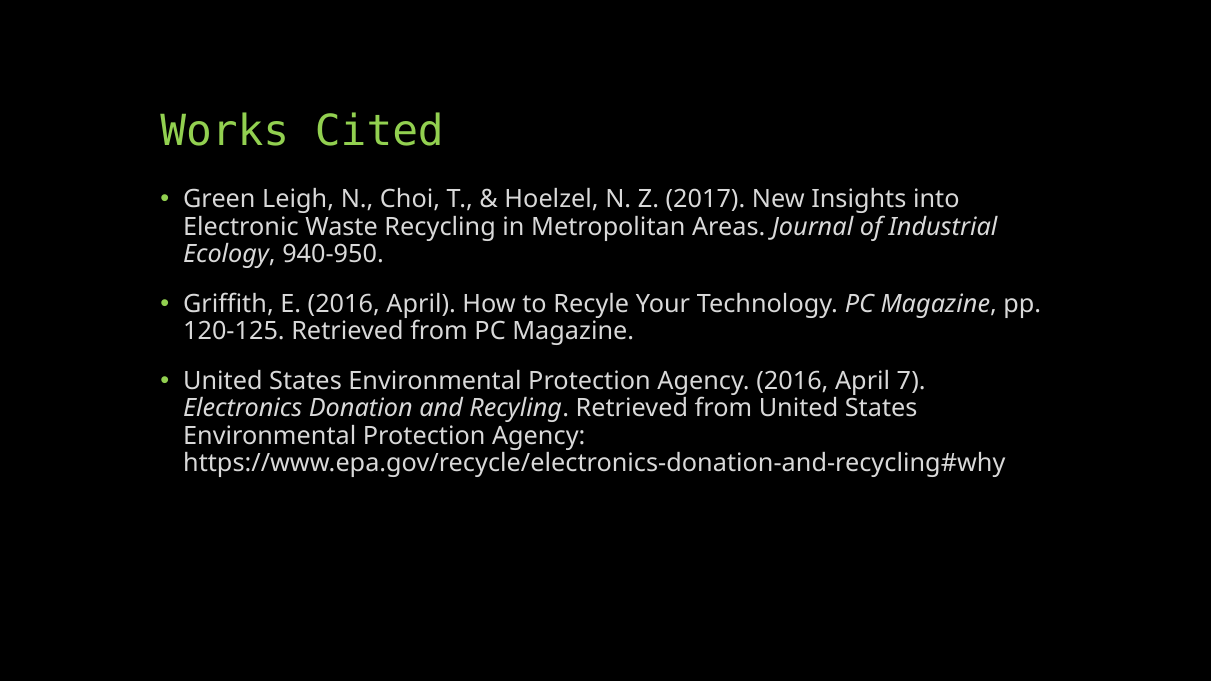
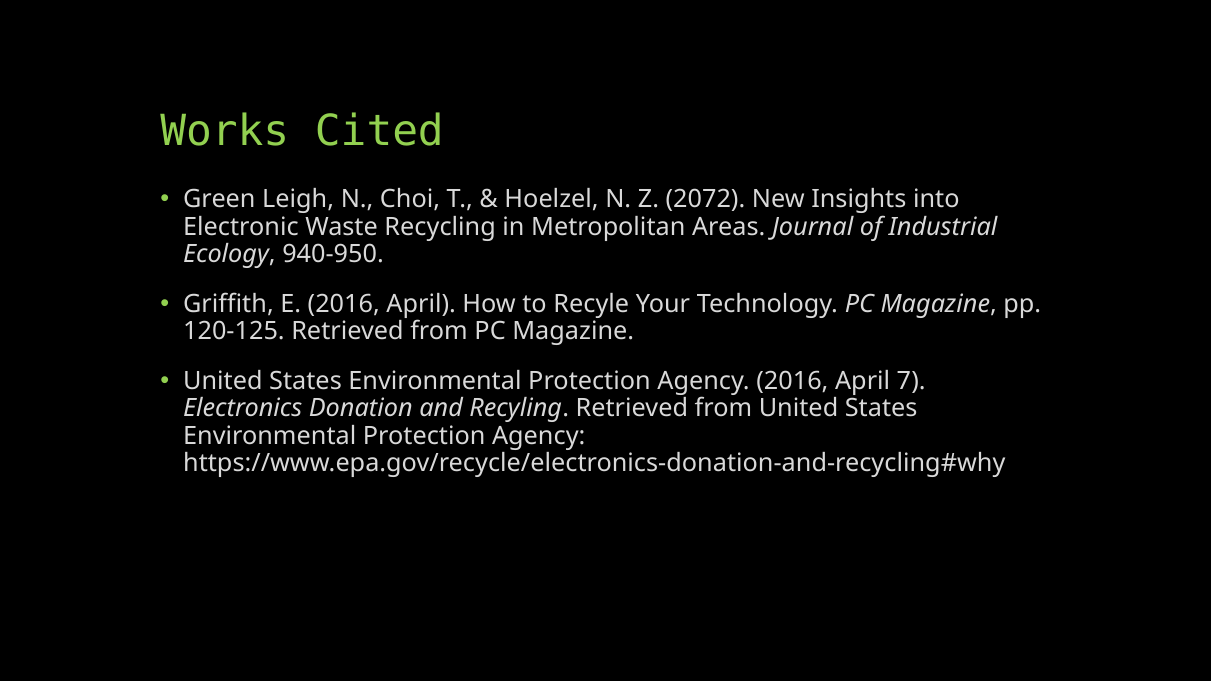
2017: 2017 -> 2072
